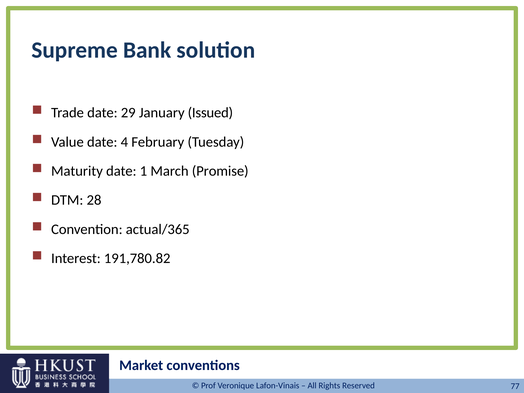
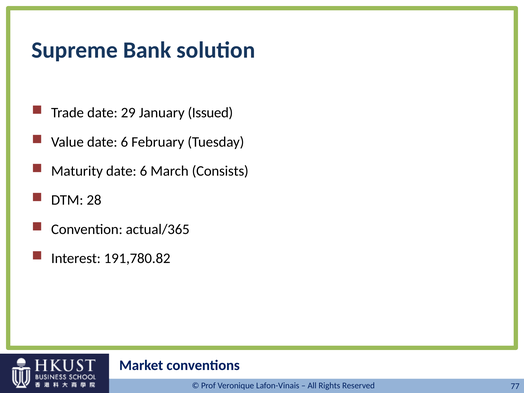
Value date 4: 4 -> 6
Maturity date 1: 1 -> 6
Promise: Promise -> Consists
